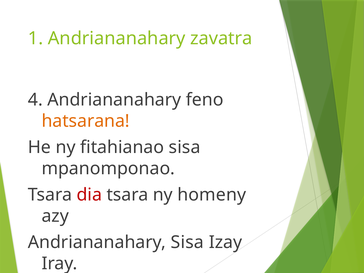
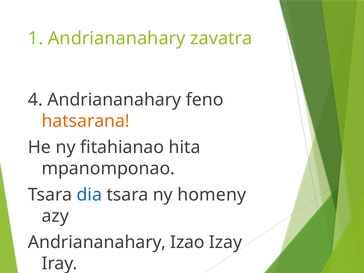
fitahianao sisa: sisa -> hita
dia colour: red -> blue
Andriananahary Sisa: Sisa -> Izao
